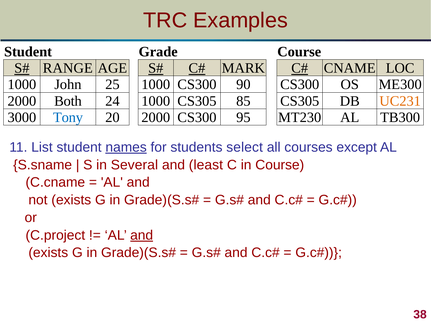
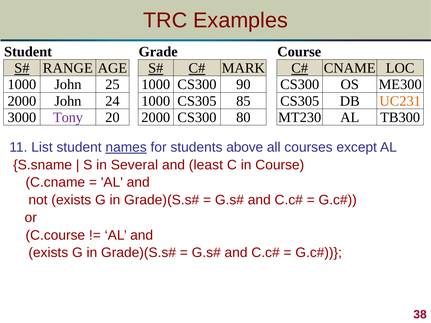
2000 Both: Both -> John
Tony colour: blue -> purple
95: 95 -> 80
select: select -> above
C.project: C.project -> C.course
and at (142, 235) underline: present -> none
